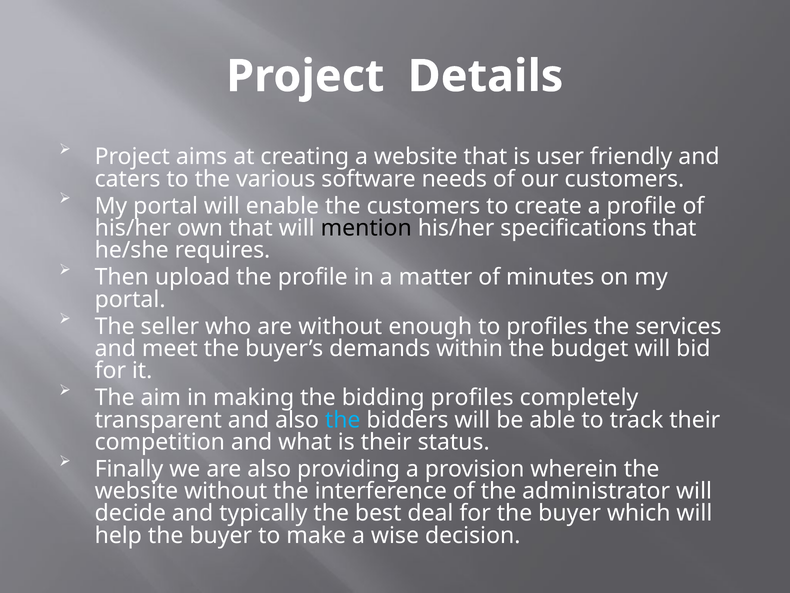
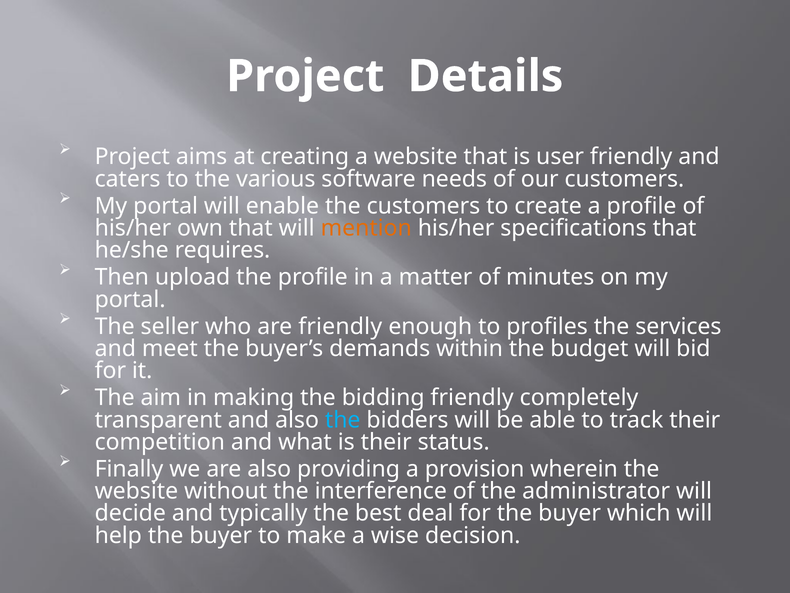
mention colour: black -> orange
are without: without -> friendly
bidding profiles: profiles -> friendly
